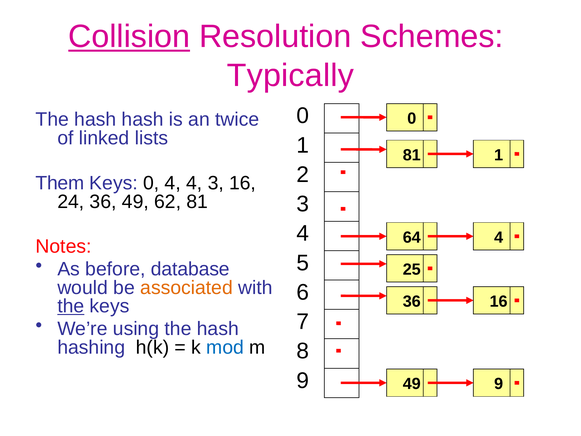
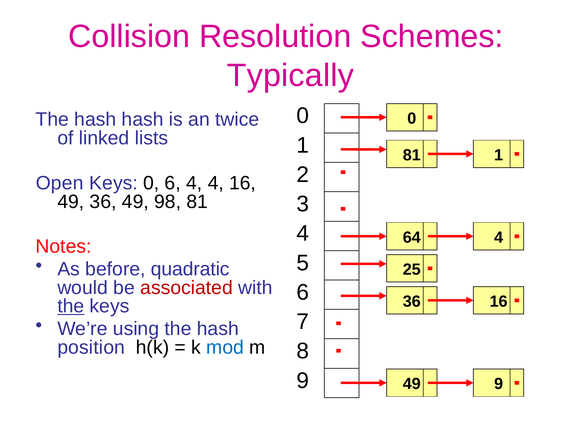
Collision underline: present -> none
Them: Them -> Open
0 4: 4 -> 6
4 3: 3 -> 4
24 at (71, 202): 24 -> 49
62: 62 -> 98
database: database -> quadratic
associated colour: orange -> red
hashing: hashing -> position
